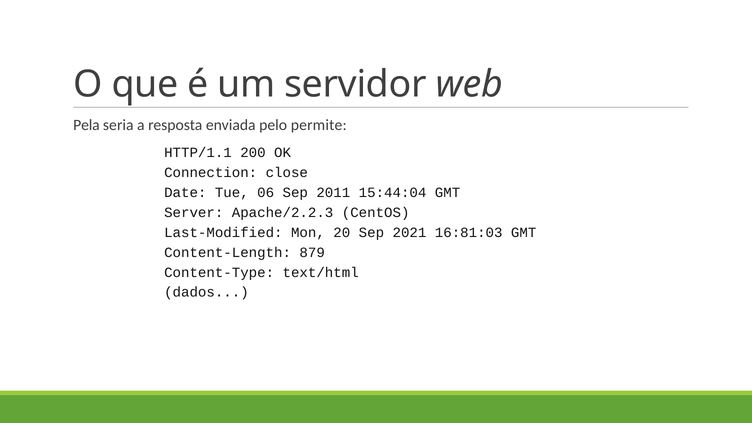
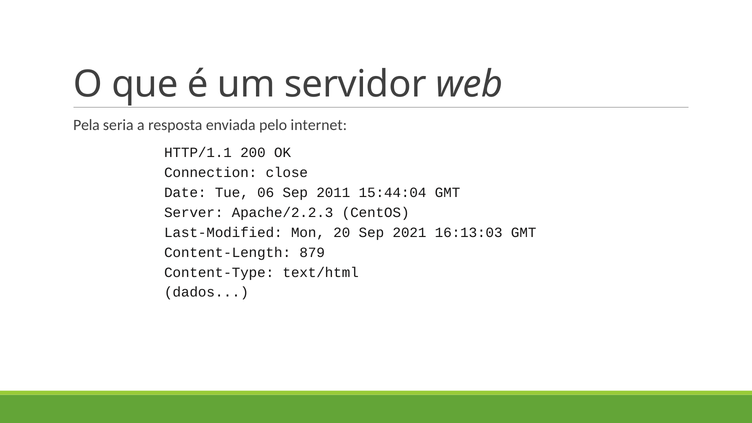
permite: permite -> internet
16:81:03: 16:81:03 -> 16:13:03
